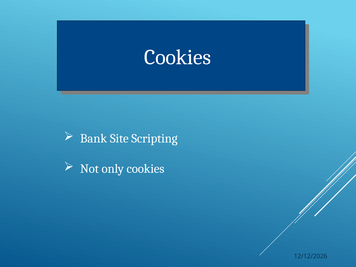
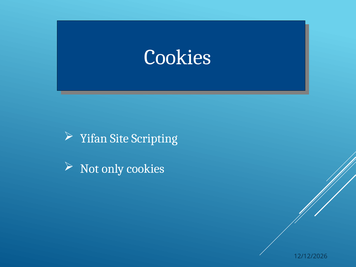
Bank: Bank -> Yifan
